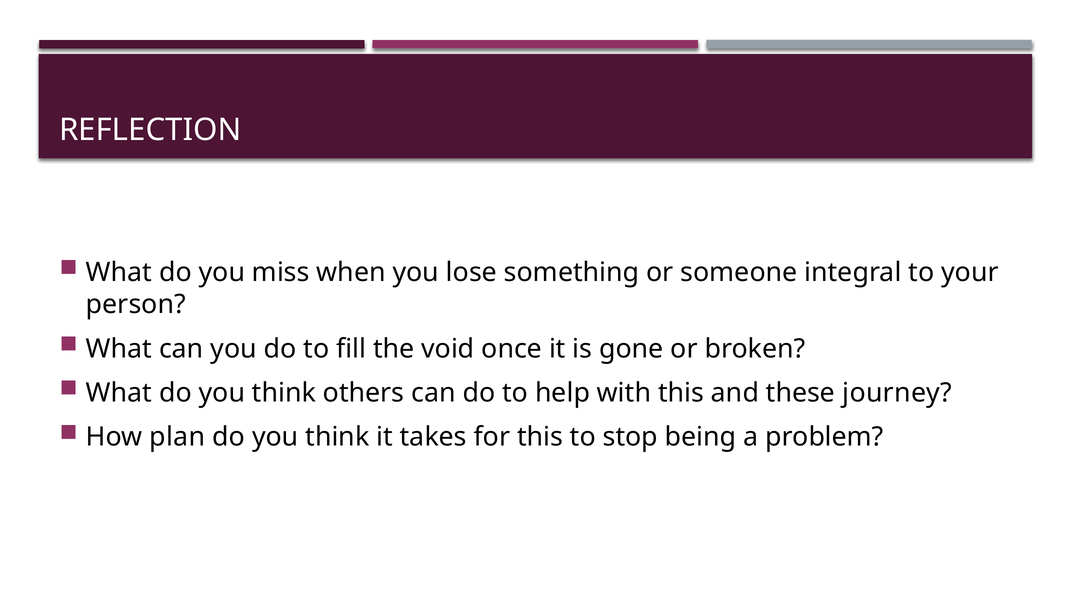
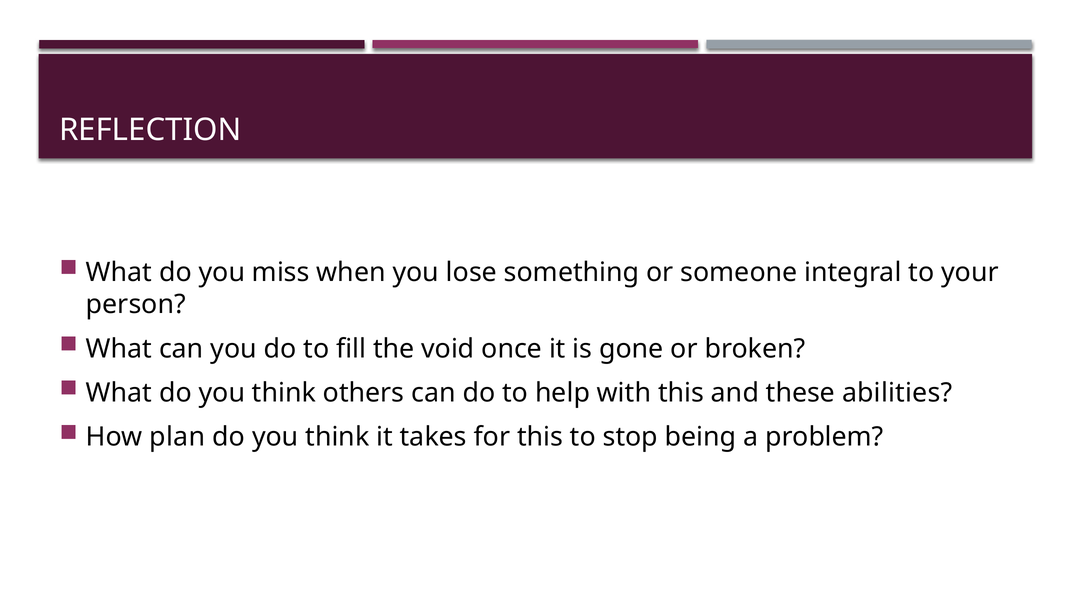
journey: journey -> abilities
